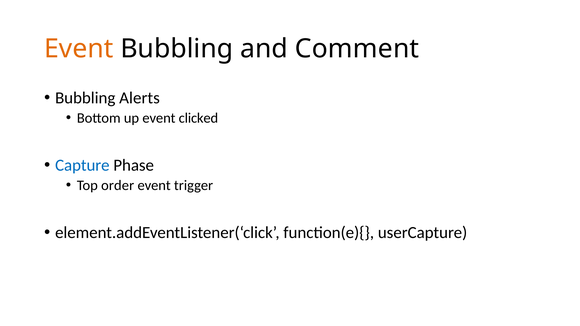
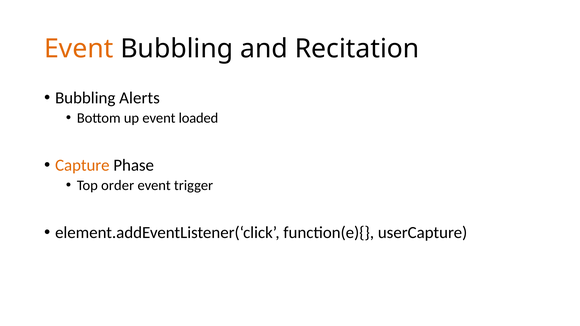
Comment: Comment -> Recitation
clicked: clicked -> loaded
Capture colour: blue -> orange
